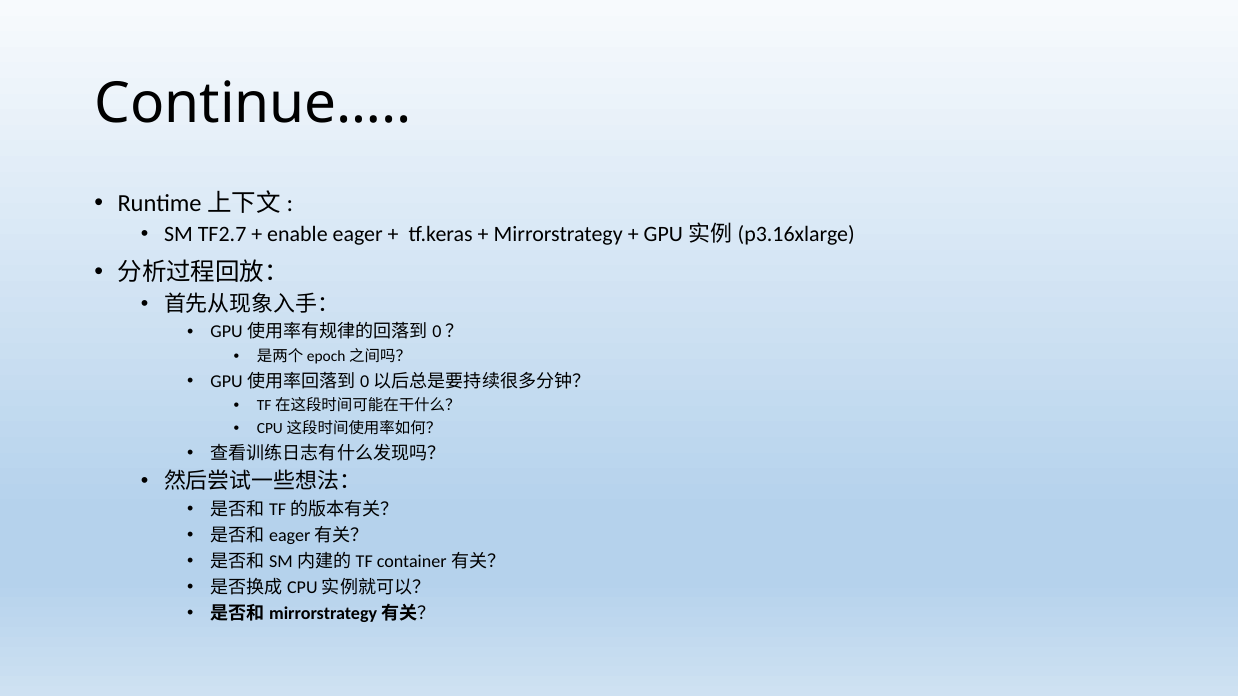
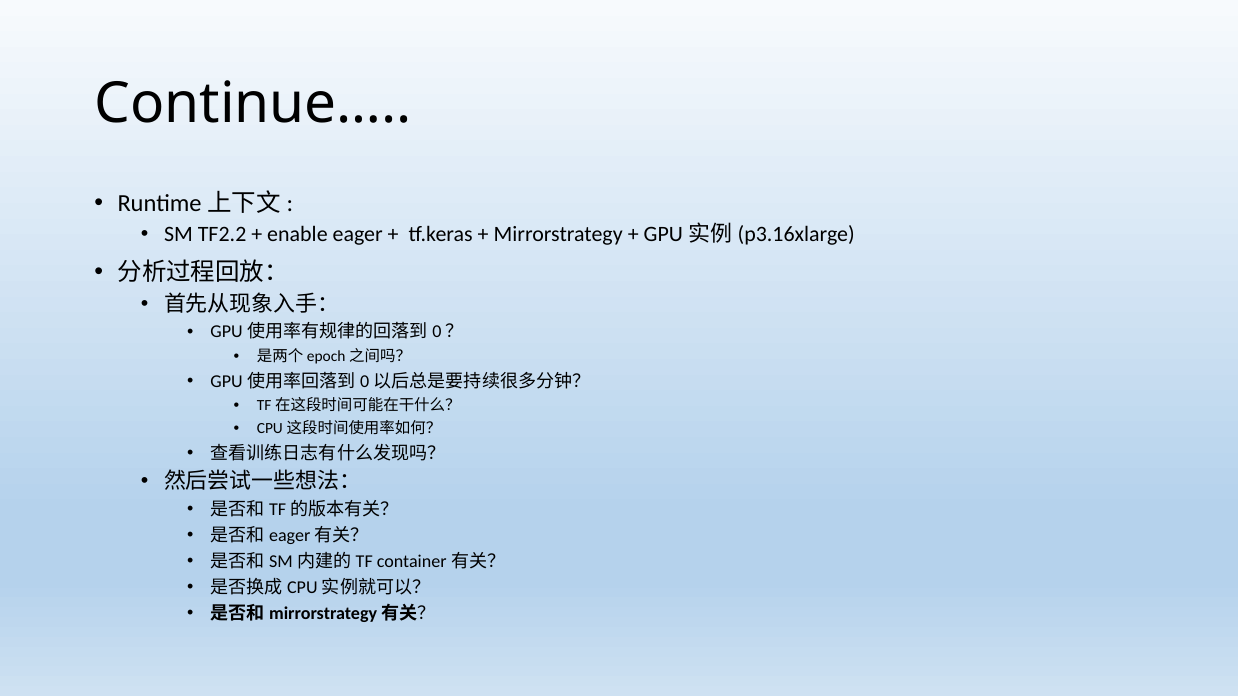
TF2.7: TF2.7 -> TF2.2
